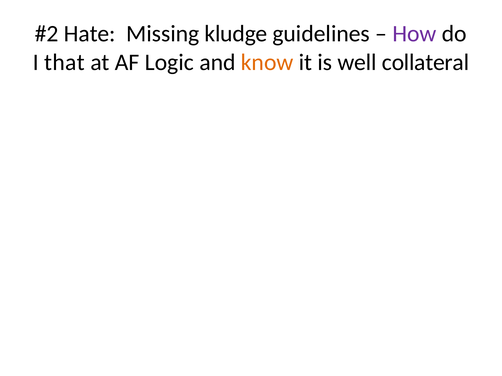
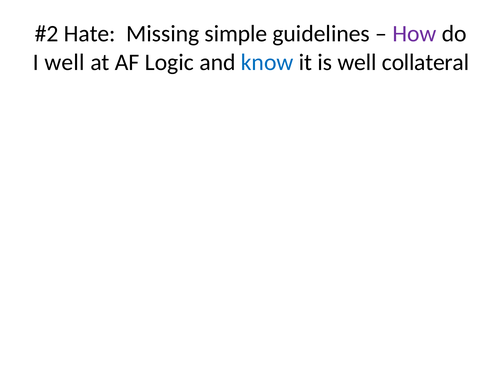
kludge: kludge -> simple
I that: that -> well
know colour: orange -> blue
